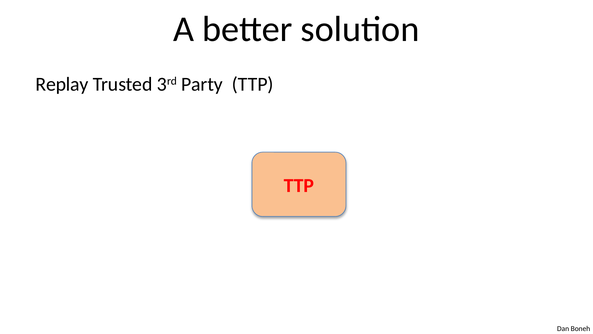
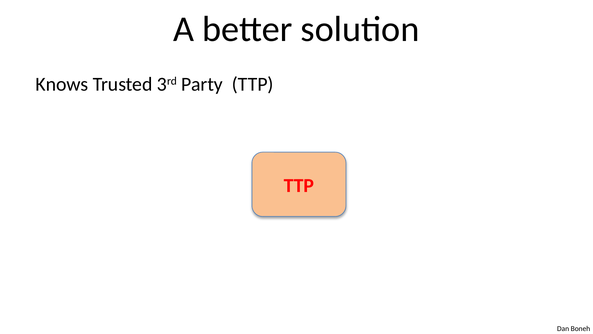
Replay: Replay -> Knows
